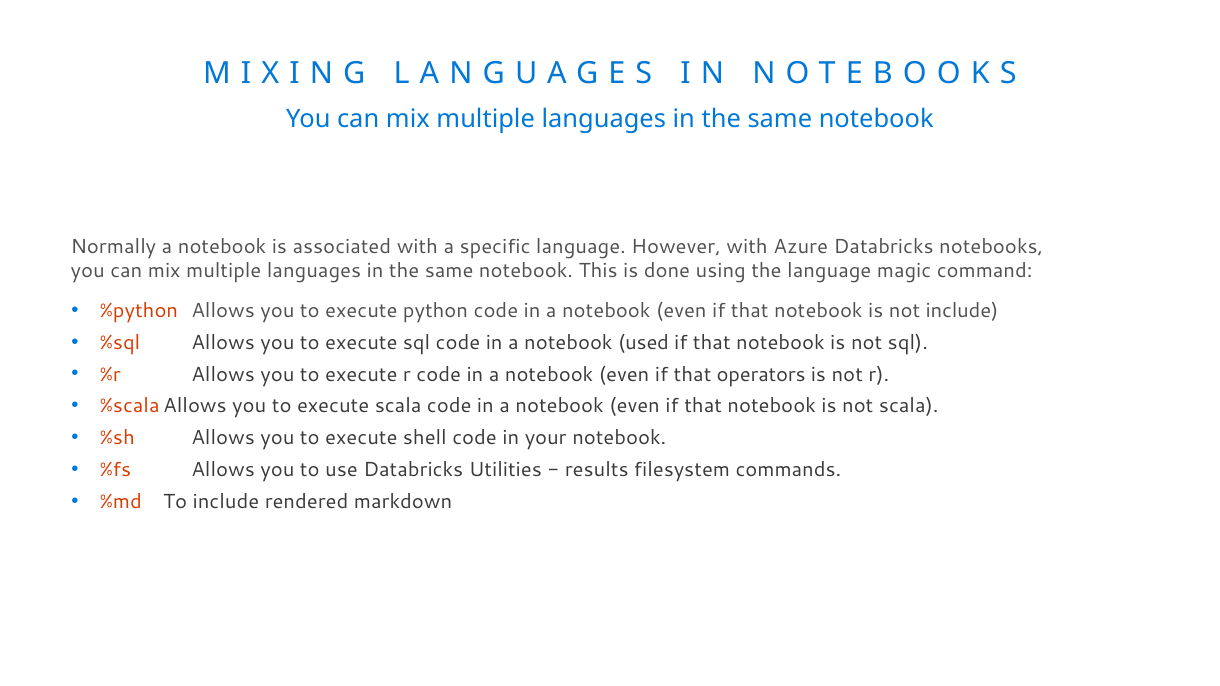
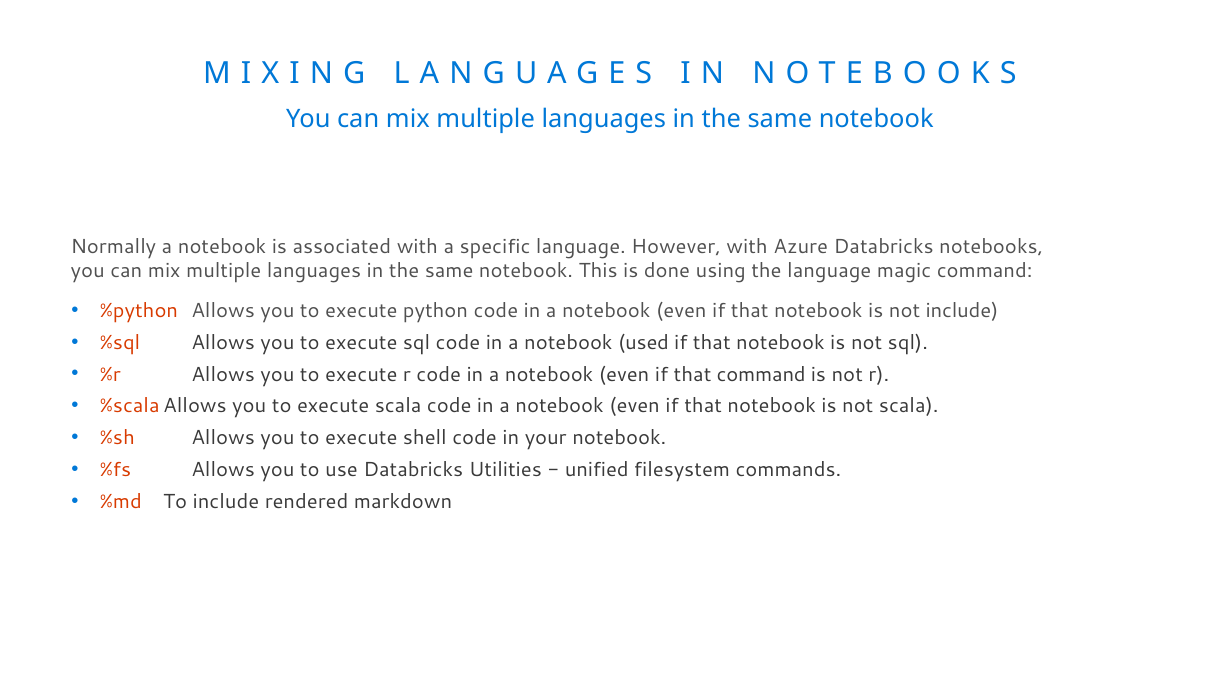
that operators: operators -> command
results: results -> unified
